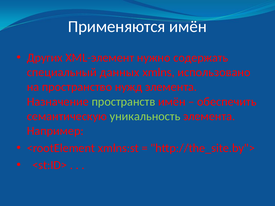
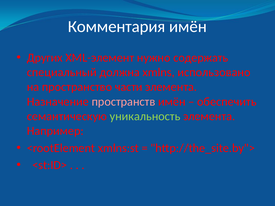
Применяются: Применяются -> Комментария
данных: данных -> должна
нужд: нужд -> части
пространств colour: light green -> pink
